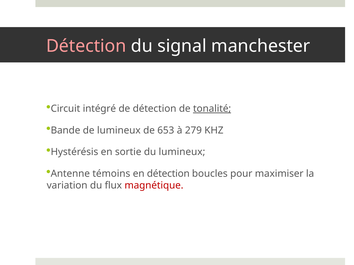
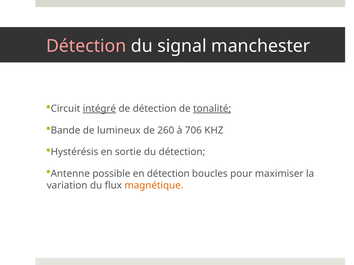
intégré underline: none -> present
653: 653 -> 260
279: 279 -> 706
du lumineux: lumineux -> détection
témoins: témoins -> possible
magnétique colour: red -> orange
